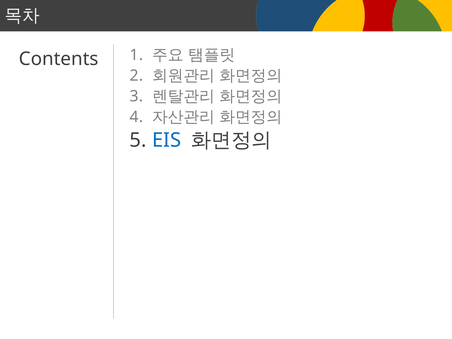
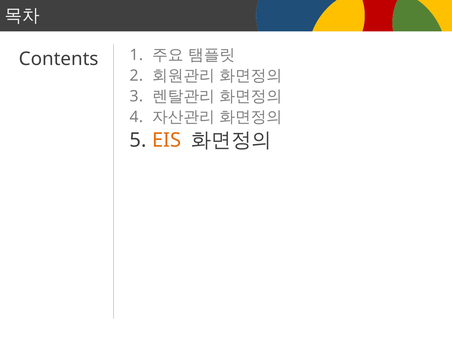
EIS colour: blue -> orange
